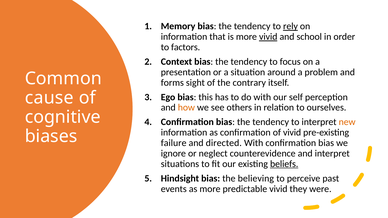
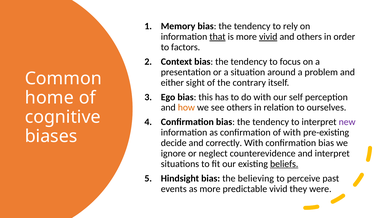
rely underline: present -> none
that underline: none -> present
and school: school -> others
forms: forms -> either
cause: cause -> home
new colour: orange -> purple
of vivid: vivid -> with
failure: failure -> decide
directed: directed -> correctly
